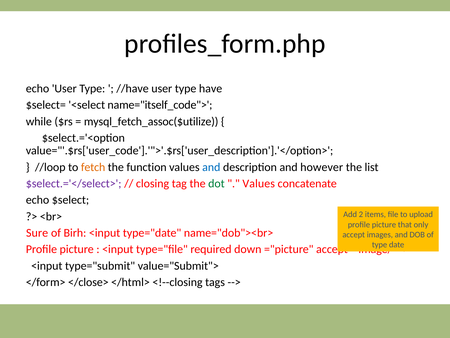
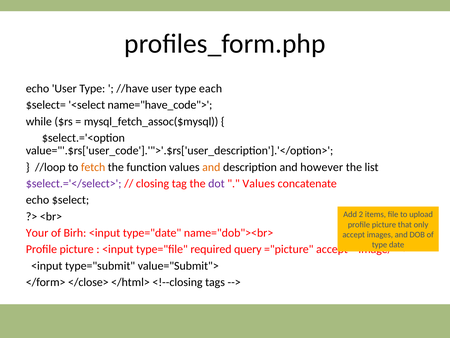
have: have -> each
name="itself_code">: name="itself_code"> -> name="have_code">
mysql_fetch_assoc($utilize: mysql_fetch_assoc($utilize -> mysql_fetch_assoc($mysql
and at (211, 167) colour: blue -> orange
dot colour: green -> purple
Sure: Sure -> Your
down: down -> query
